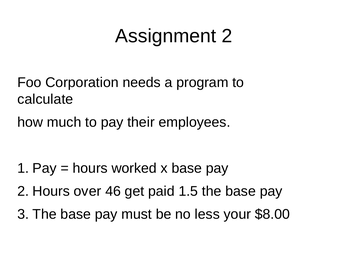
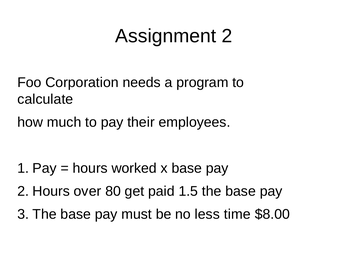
46: 46 -> 80
your: your -> time
